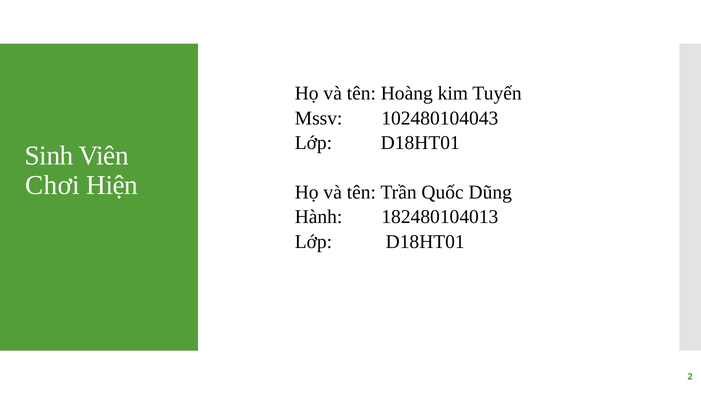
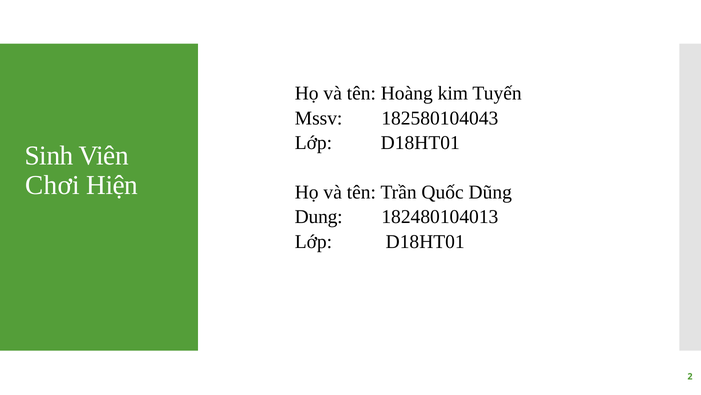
102480104043: 102480104043 -> 182580104043
Hành: Hành -> Dung
